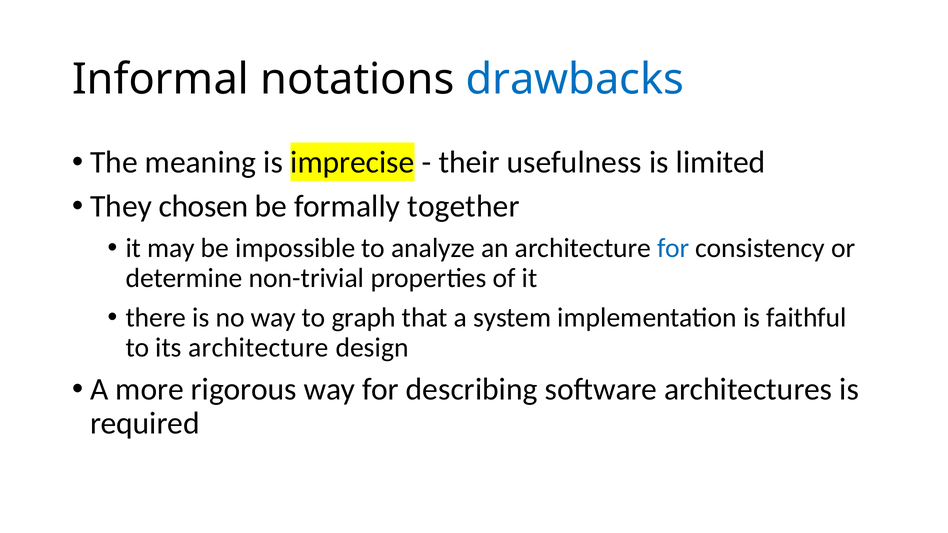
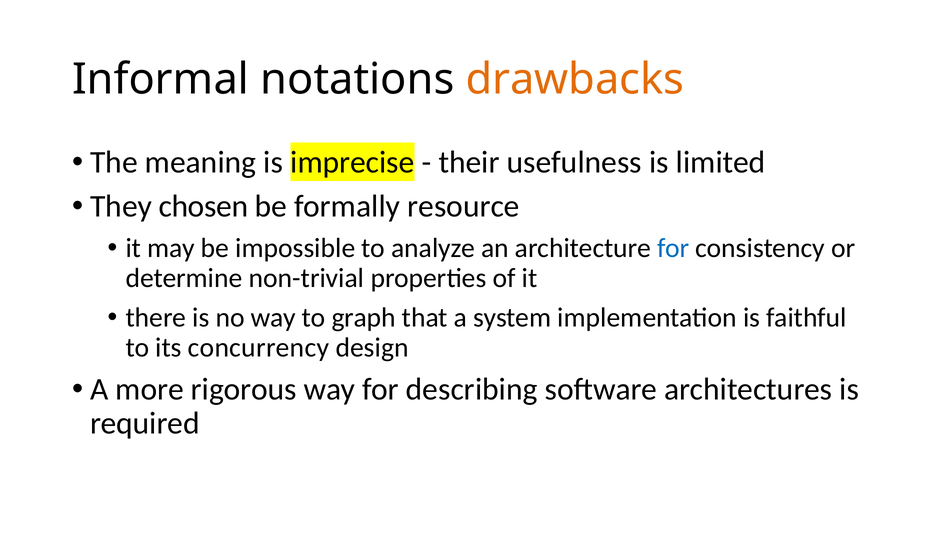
drawbacks colour: blue -> orange
together: together -> resource
its architecture: architecture -> concurrency
